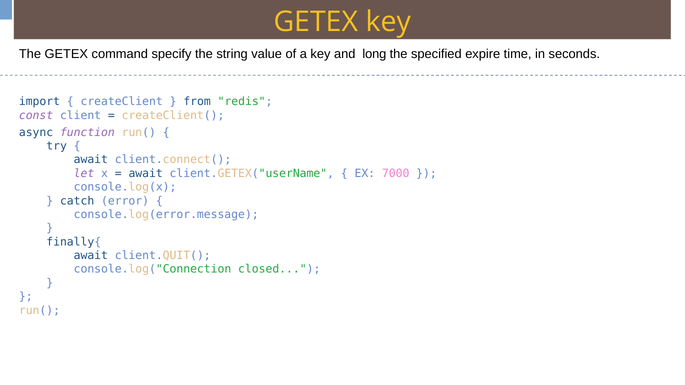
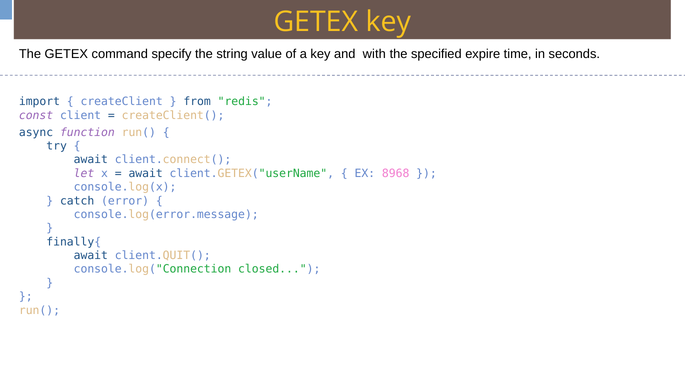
long: long -> with
7000: 7000 -> 8968
